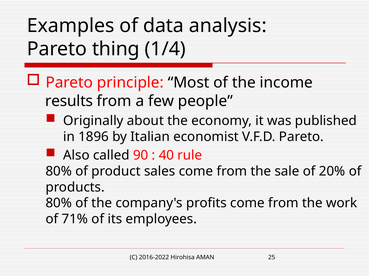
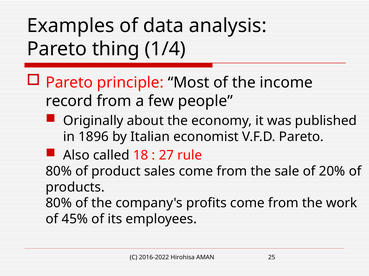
results: results -> record
90: 90 -> 18
40: 40 -> 27
71%: 71% -> 45%
